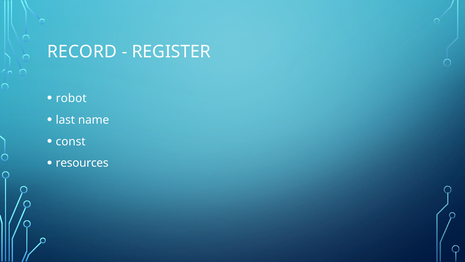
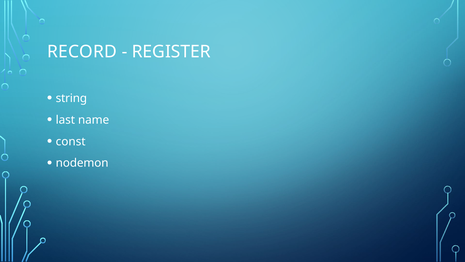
robot: robot -> string
resources: resources -> nodemon
